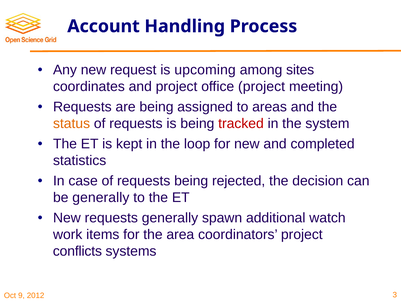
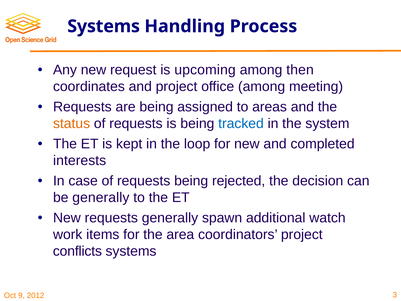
Account at (104, 26): Account -> Systems
sites: sites -> then
office project: project -> among
tracked colour: red -> blue
statistics: statistics -> interests
